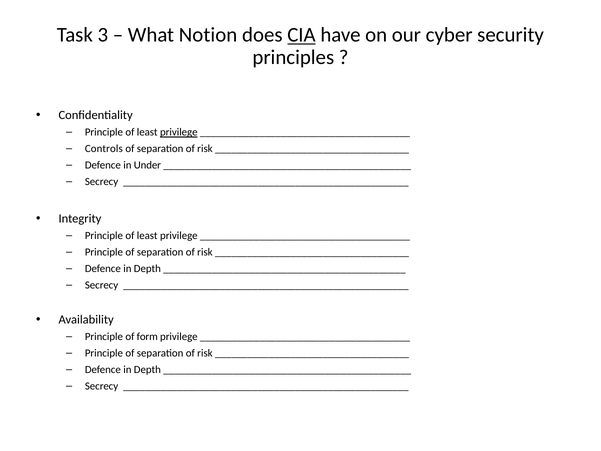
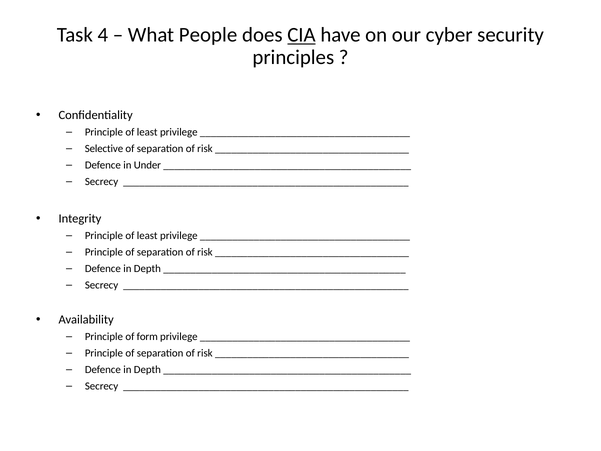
3: 3 -> 4
Notion: Notion -> People
privilege at (179, 132) underline: present -> none
Controls: Controls -> Selective
